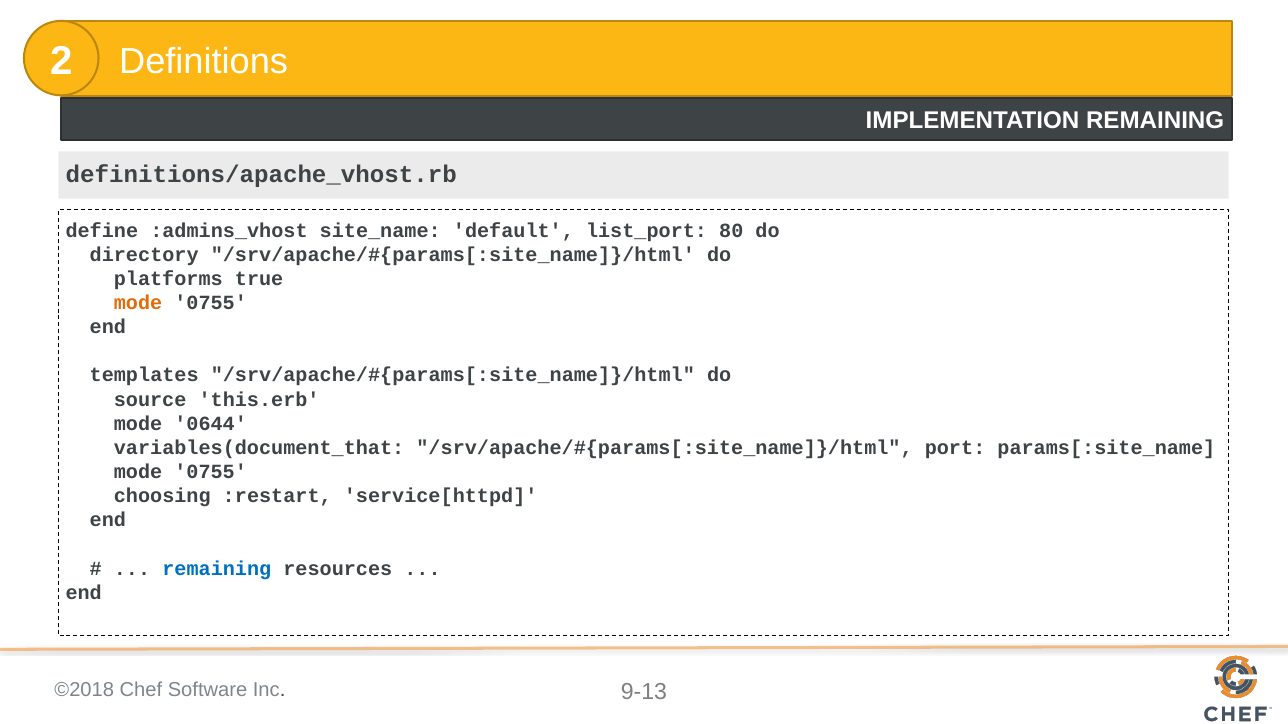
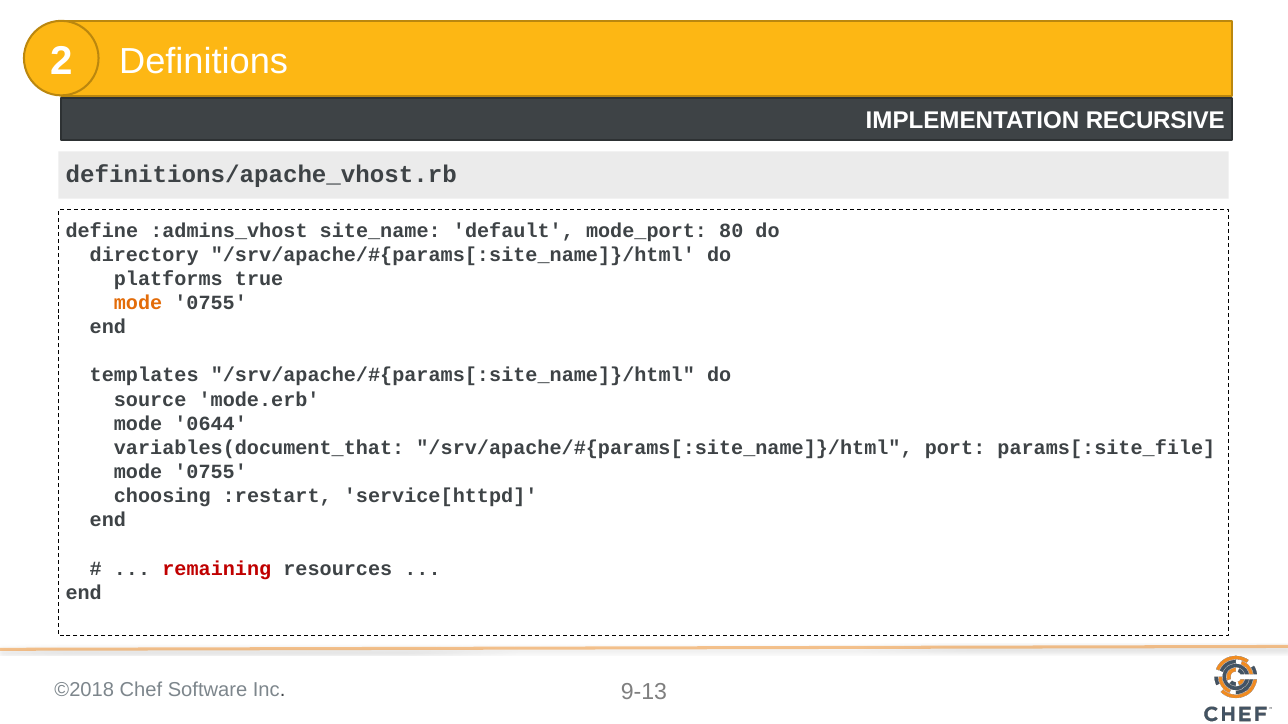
IMPLEMENTATION REMAINING: REMAINING -> RECURSIVE
list_port: list_port -> mode_port
this.erb: this.erb -> mode.erb
params[:site_name: params[:site_name -> params[:site_file
remaining at (217, 569) colour: blue -> red
